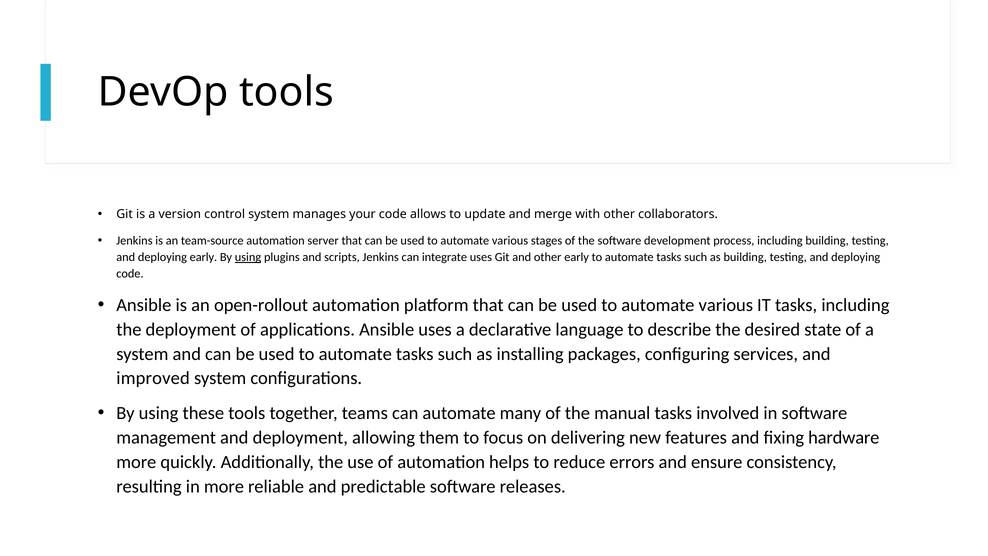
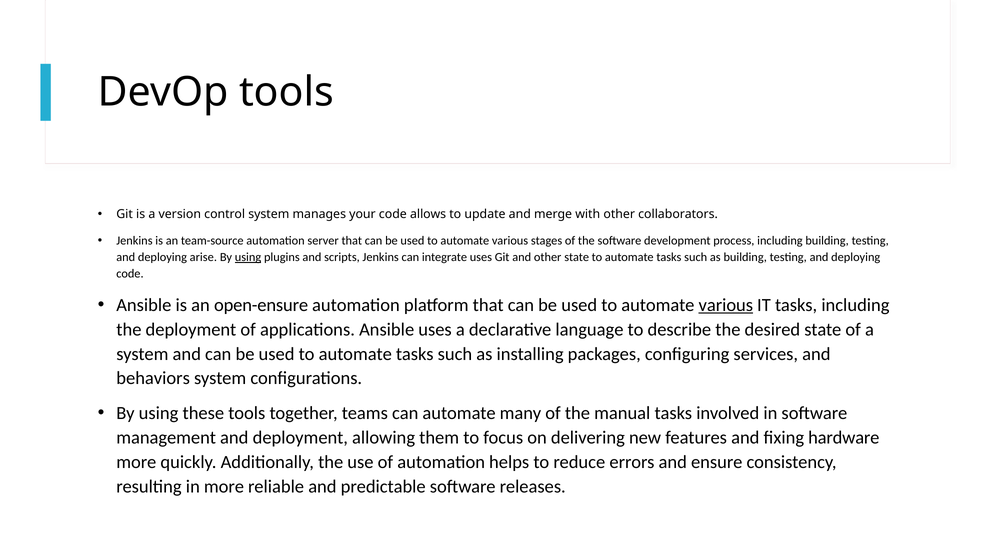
deploying early: early -> arise
other early: early -> state
open-rollout: open-rollout -> open-ensure
various at (726, 305) underline: none -> present
improved: improved -> behaviors
